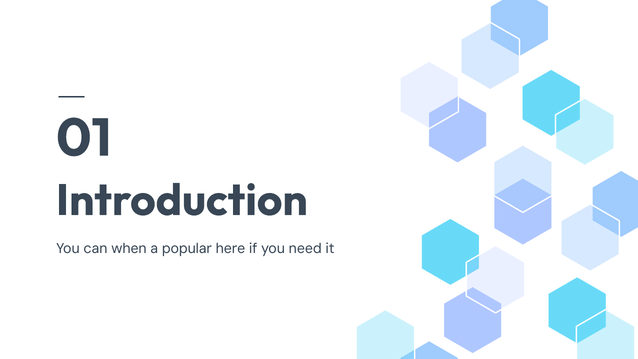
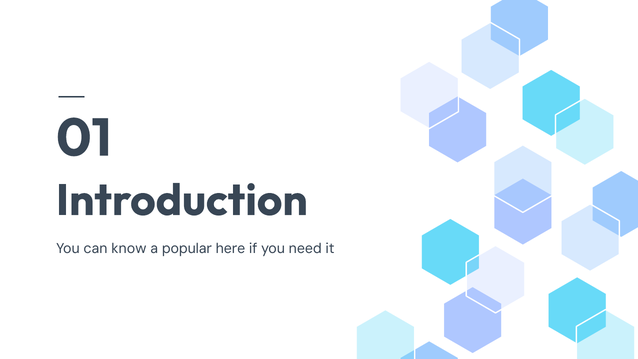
when: when -> know
